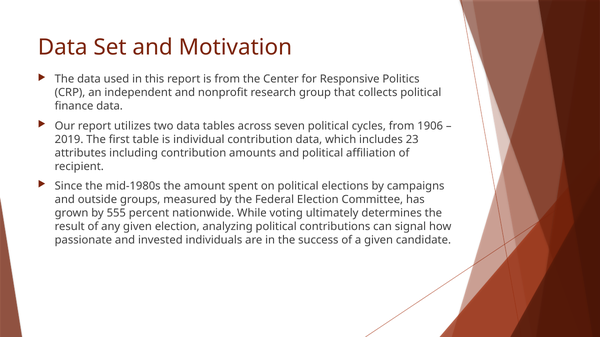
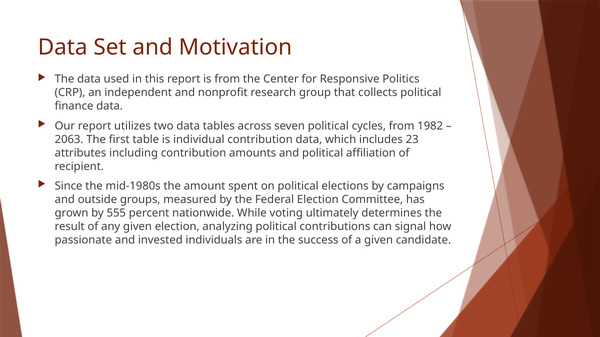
1906: 1906 -> 1982
2019: 2019 -> 2063
